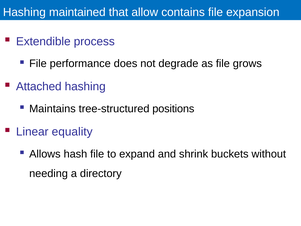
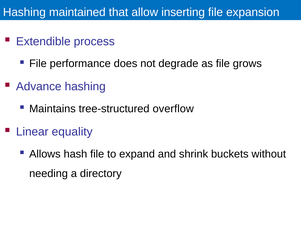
contains: contains -> inserting
Attached: Attached -> Advance
positions: positions -> overflow
